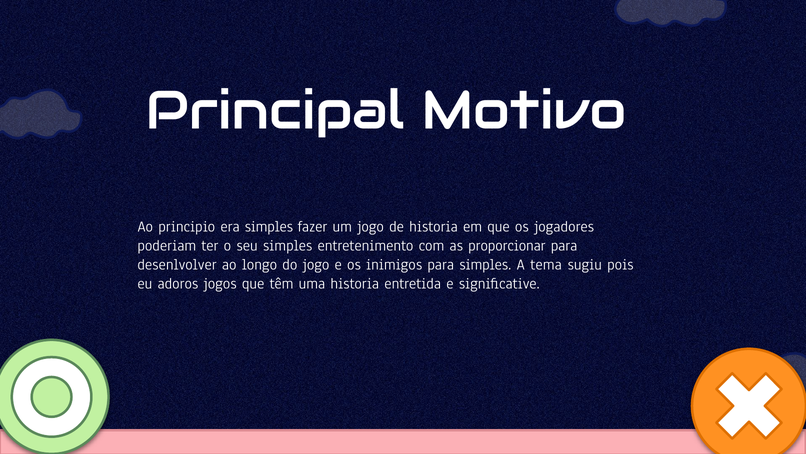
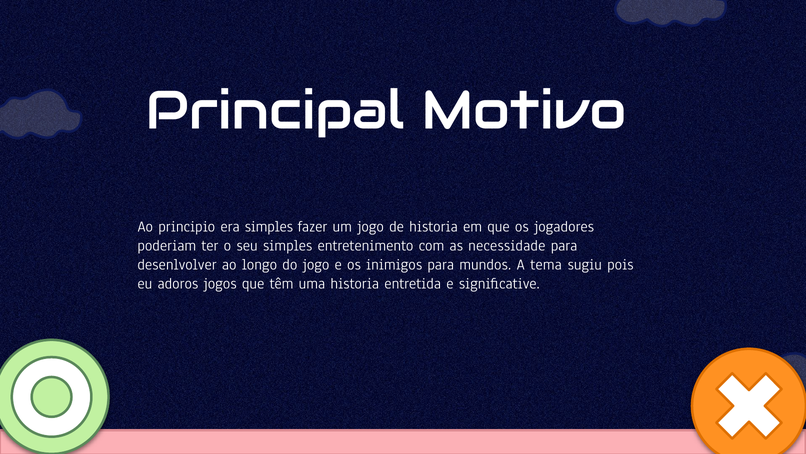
proporcionar: proporcionar -> necessidade
para simples: simples -> mundos
